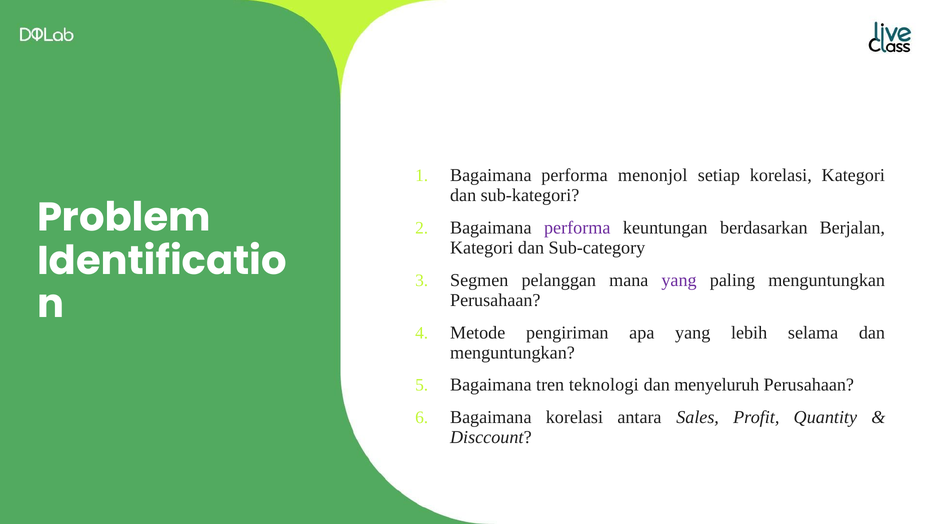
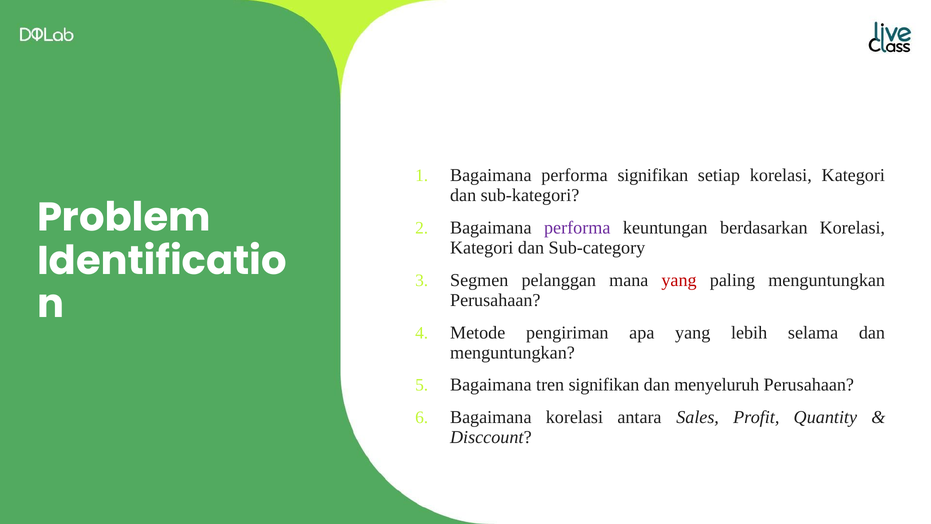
performa menonjol: menonjol -> signifikan
berdasarkan Berjalan: Berjalan -> Korelasi
yang at (679, 280) colour: purple -> red
tren teknologi: teknologi -> signifikan
